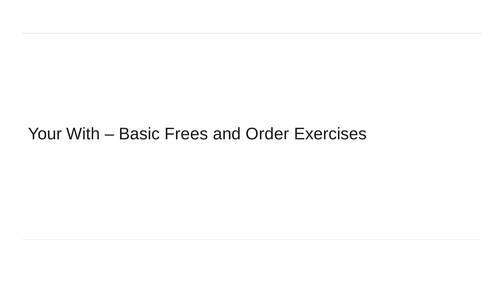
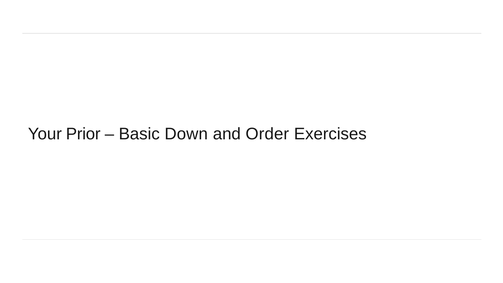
With: With -> Prior
Frees: Frees -> Down
